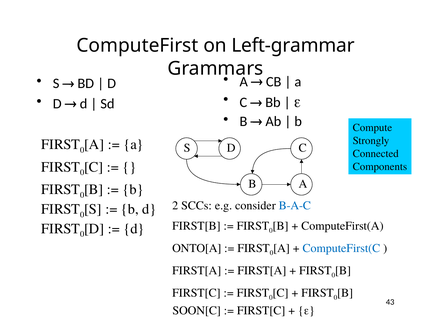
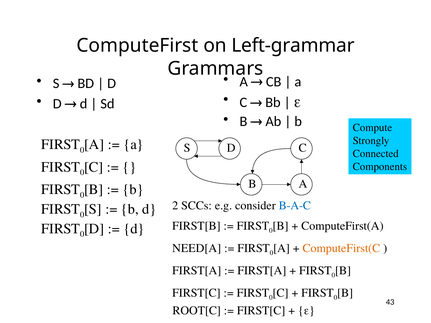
ONTO[A: ONTO[A -> NEED[A
ComputeFirst(C colour: blue -> orange
SOON[C: SOON[C -> ROOT[C
